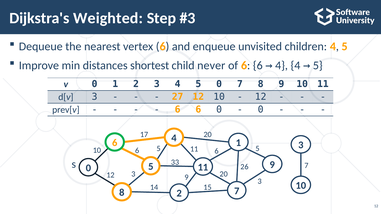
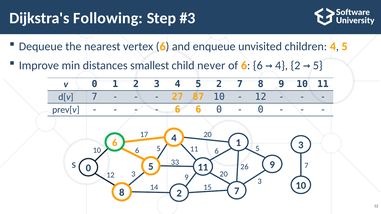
Weighted: Weighted -> Following
shortest: shortest -> smallest
4 4: 4 -> 2
3 4 5 0: 0 -> 2
d[v 3: 3 -> 7
27 12: 12 -> 87
